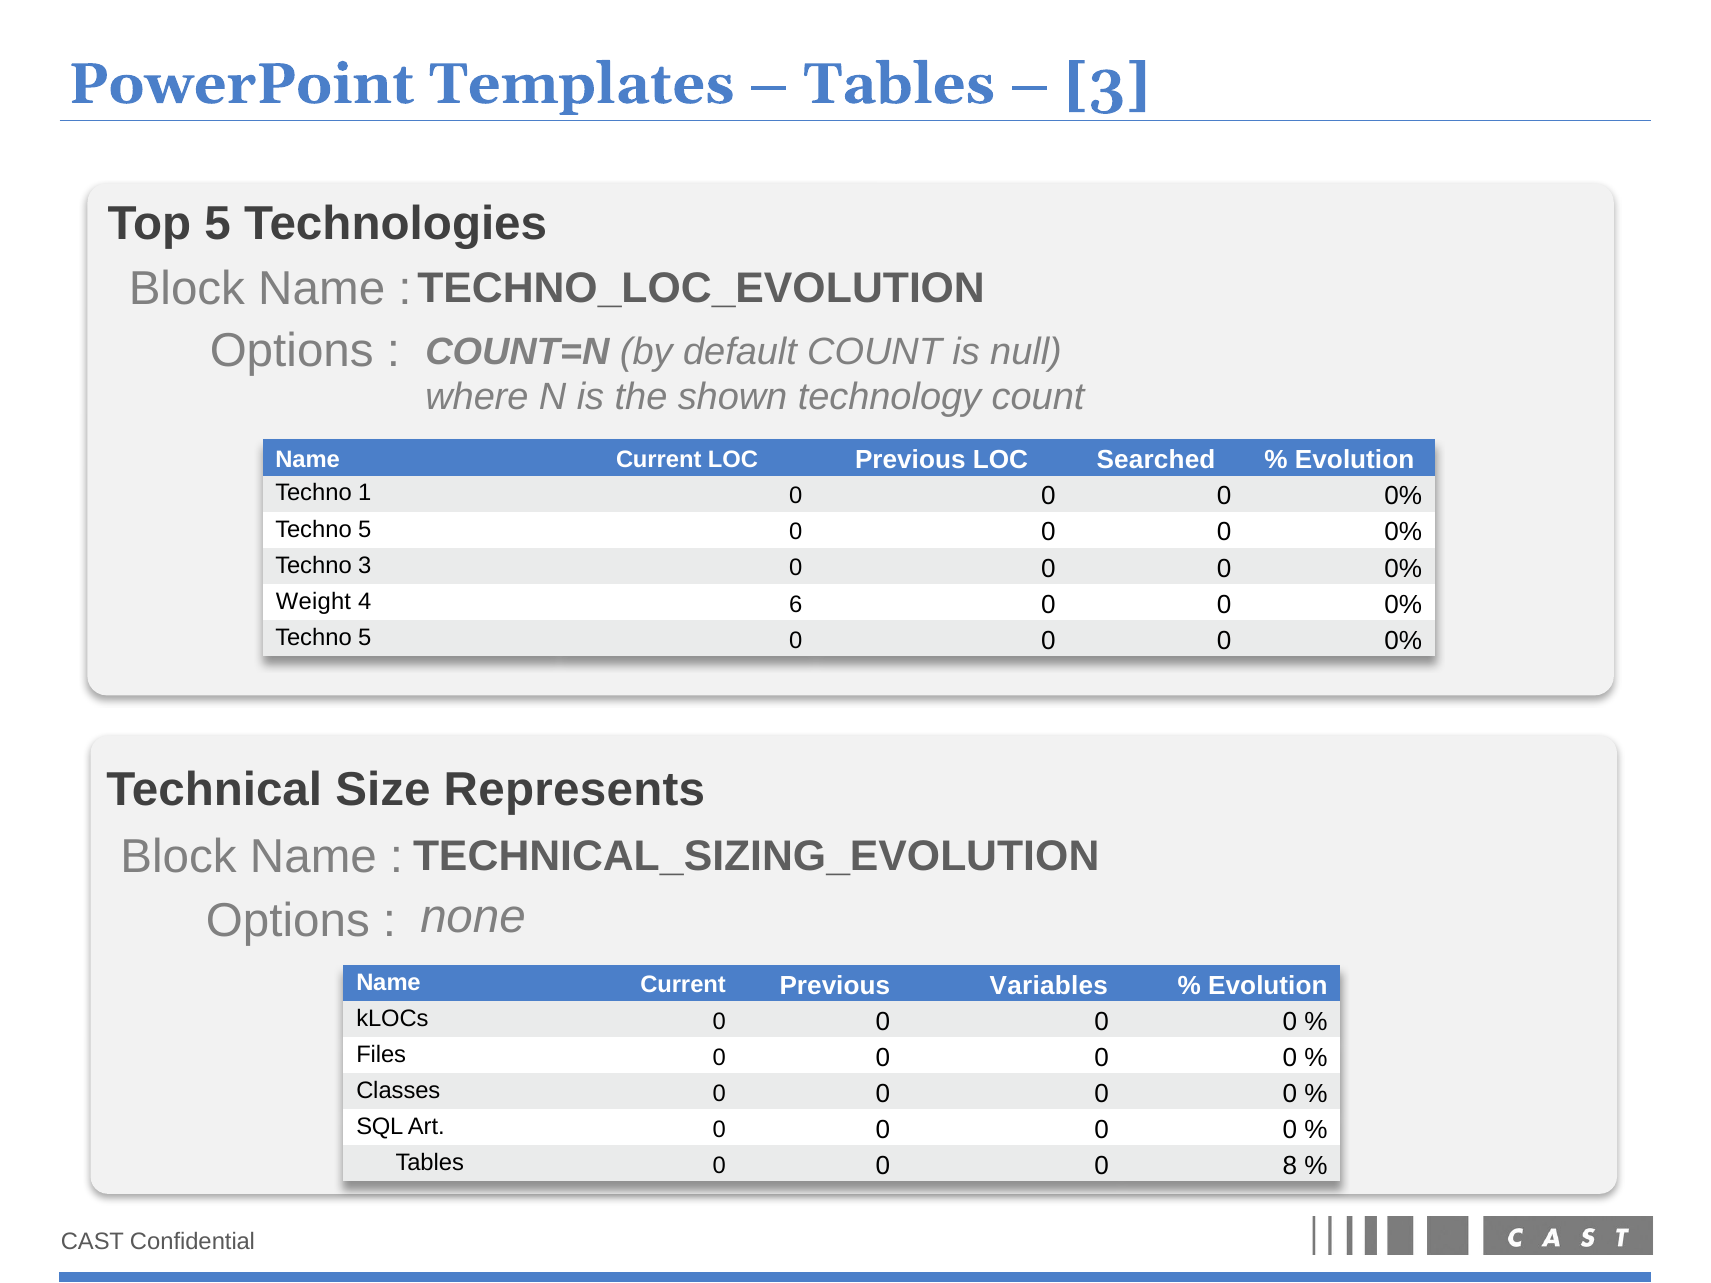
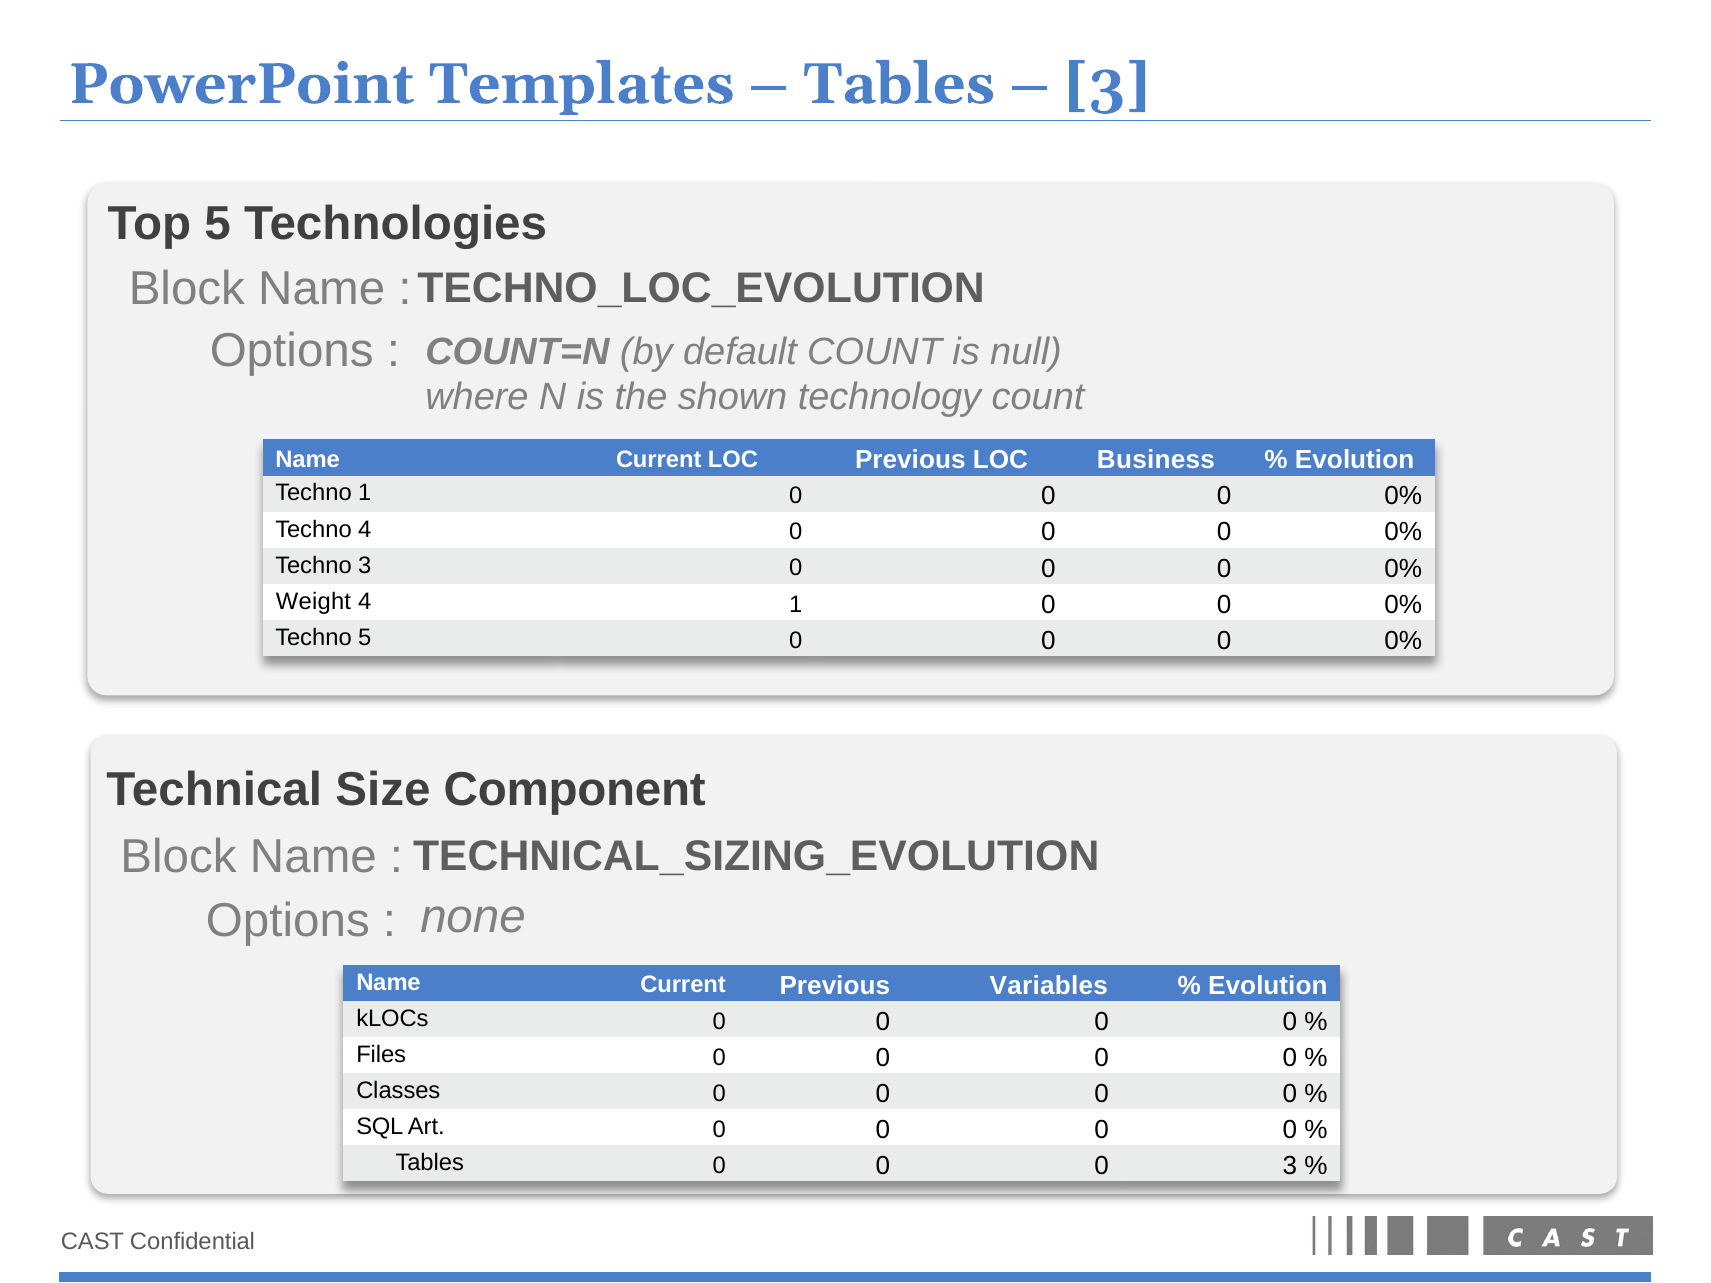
Searched: Searched -> Business
5 at (365, 529): 5 -> 4
4 6: 6 -> 1
Represents: Represents -> Component
0 8: 8 -> 3
